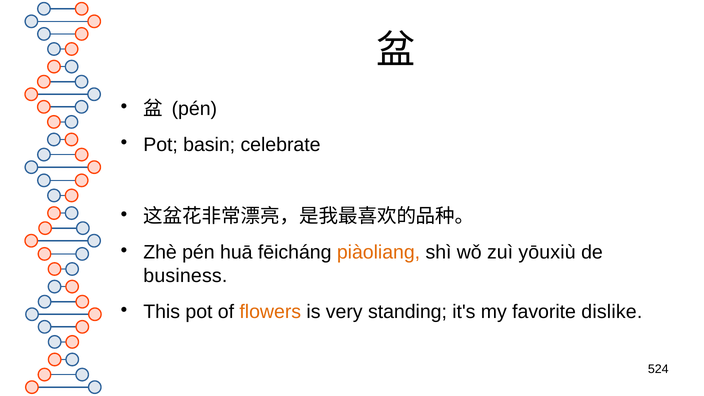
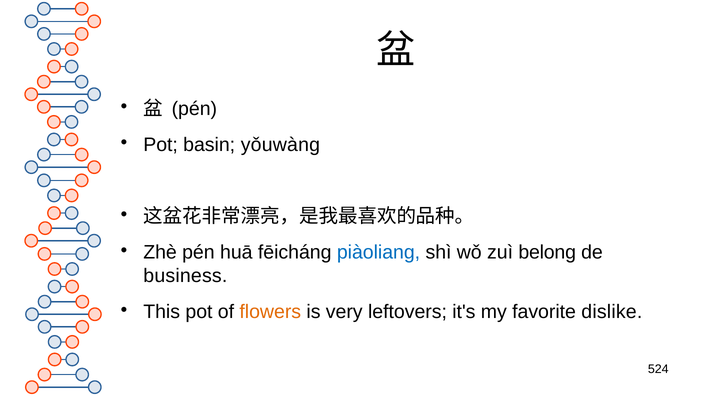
celebrate: celebrate -> yǒuwàng
piàoliang colour: orange -> blue
yōuxiù: yōuxiù -> belong
standing: standing -> leftovers
